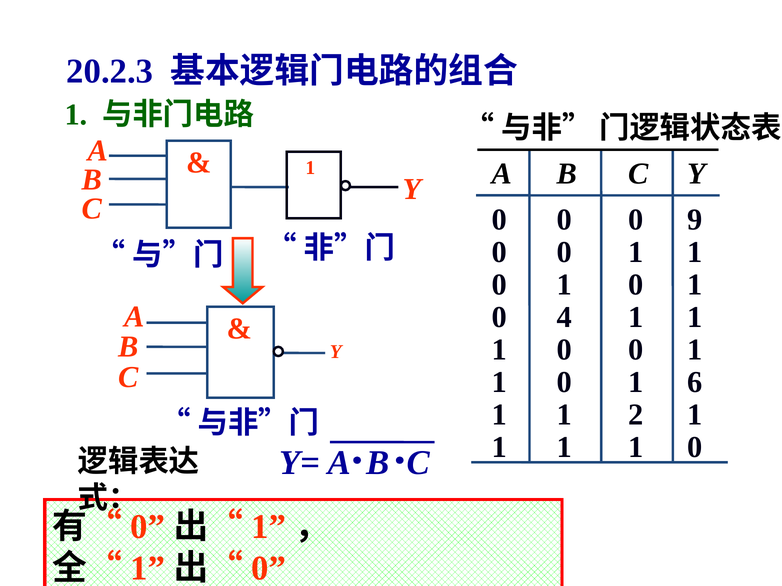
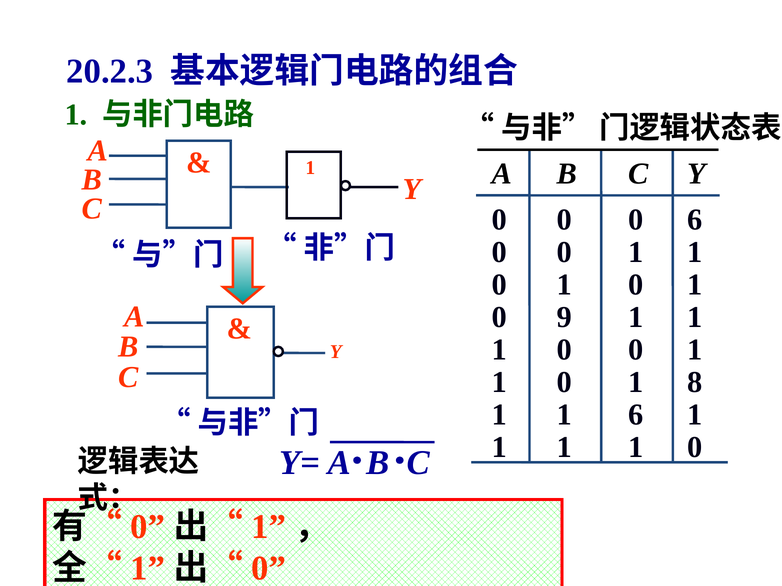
0 9: 9 -> 6
4: 4 -> 9
6: 6 -> 8
1 2: 2 -> 6
